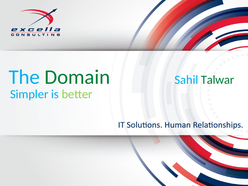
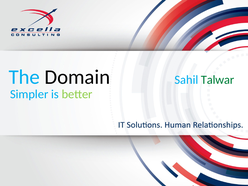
Domain colour: green -> black
